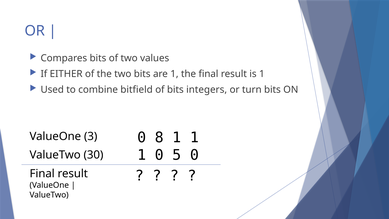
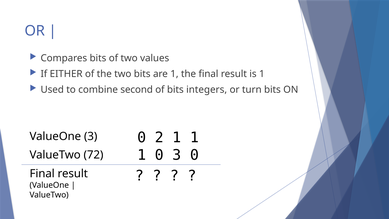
bitfield: bitfield -> second
8: 8 -> 2
0 5: 5 -> 3
30: 30 -> 72
